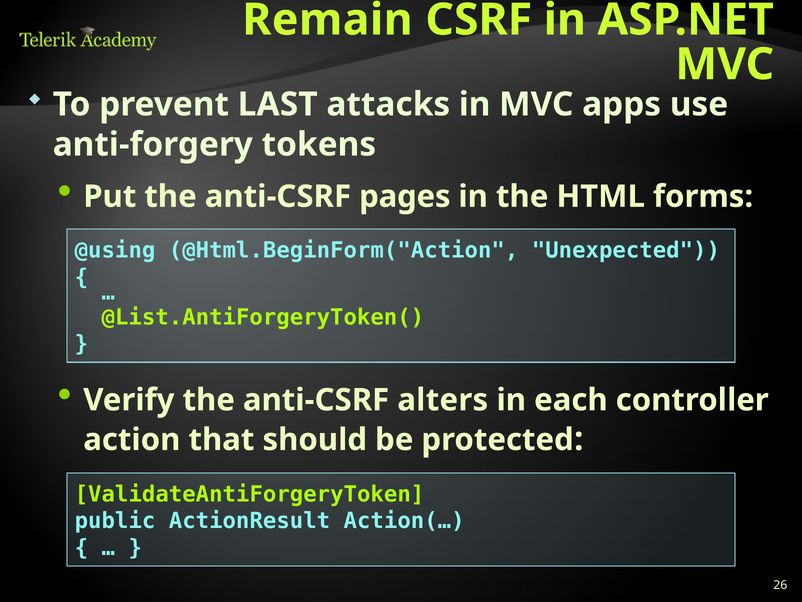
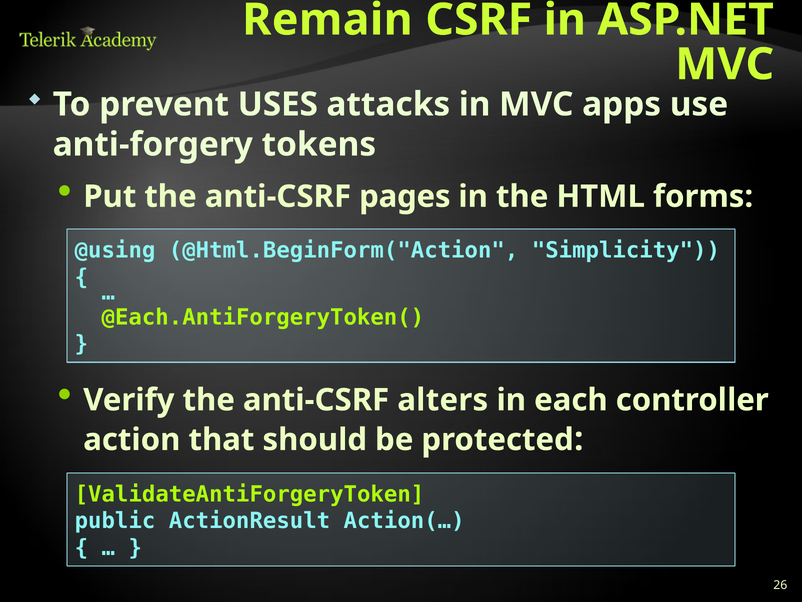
LAST: LAST -> USES
Unexpected: Unexpected -> Simplicity
@List.AntiForgeryToken(: @List.AntiForgeryToken( -> @Each.AntiForgeryToken(
